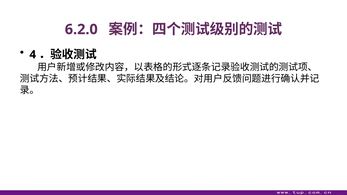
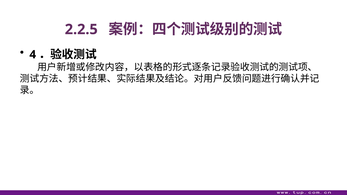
6.2.0: 6.2.0 -> 2.2.5
